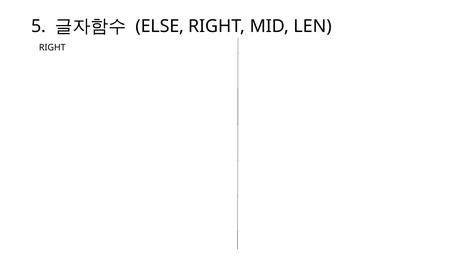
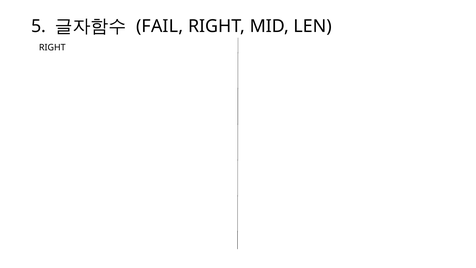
ELSE: ELSE -> FAIL
